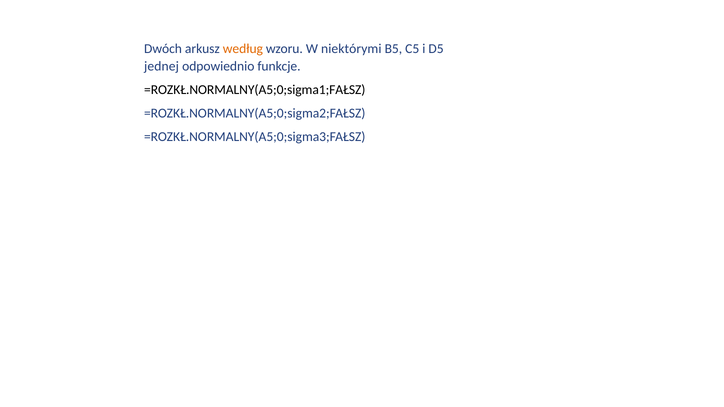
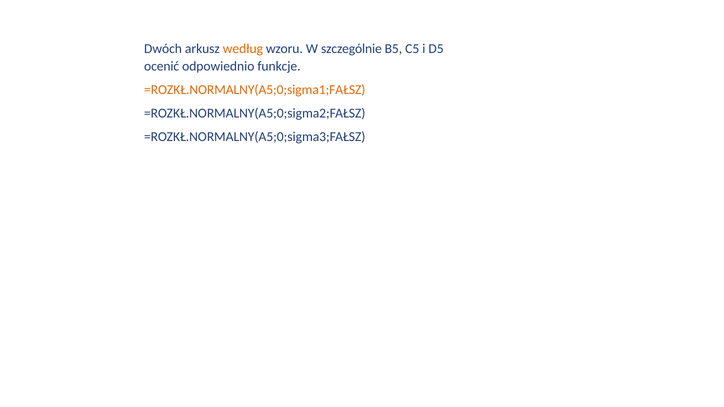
niektórymi: niektórymi -> szczególnie
jednej: jednej -> ocenić
=ROZKŁ.NORMALNY(A5;0;sigma1;FAŁSZ colour: black -> orange
